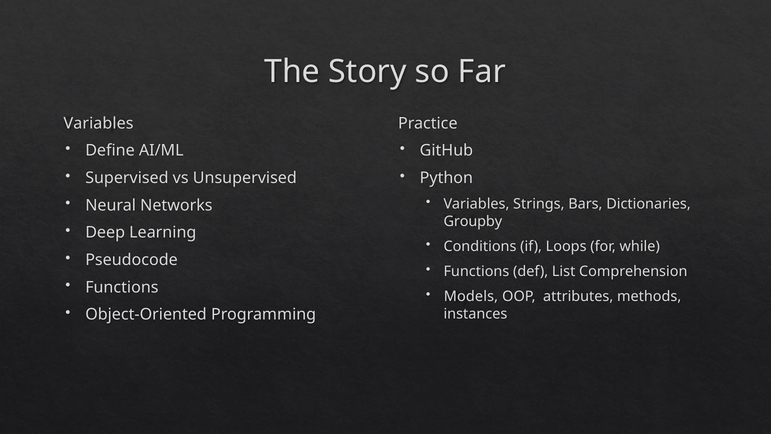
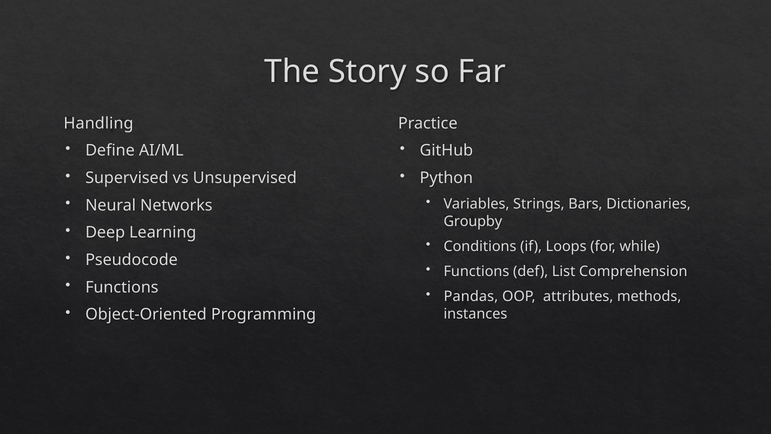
Variables at (99, 123): Variables -> Handling
Models: Models -> Pandas
